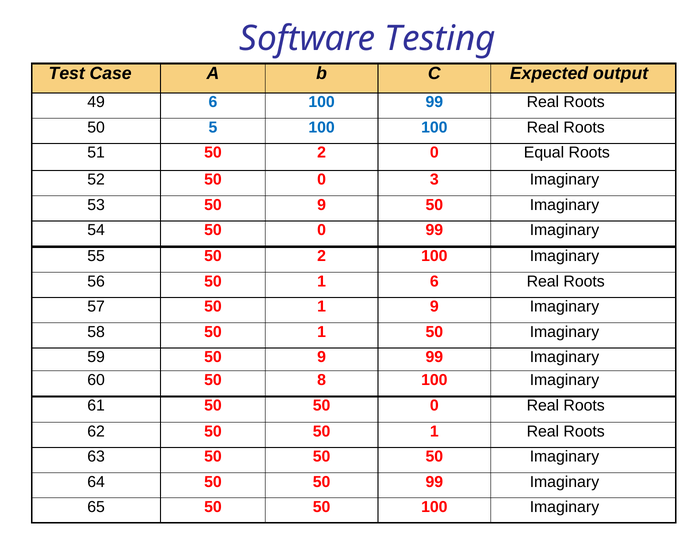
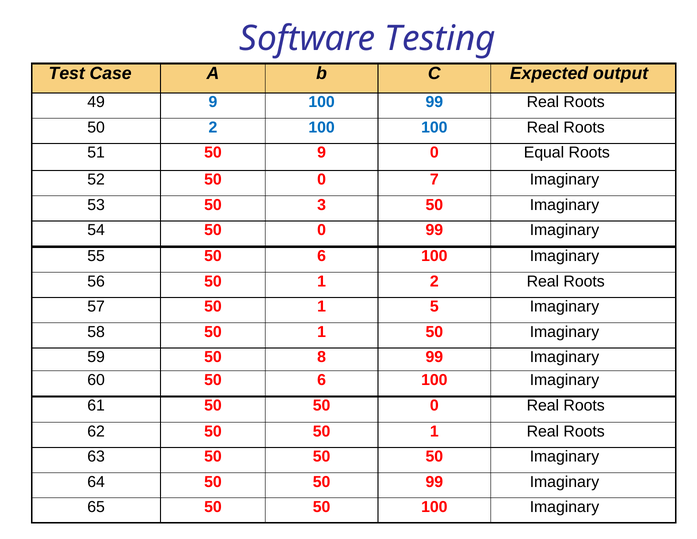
49 6: 6 -> 9
50 5: 5 -> 2
51 50 2: 2 -> 9
3: 3 -> 7
53 50 9: 9 -> 3
55 50 2: 2 -> 6
1 6: 6 -> 2
1 9: 9 -> 5
59 50 9: 9 -> 8
60 50 8: 8 -> 6
